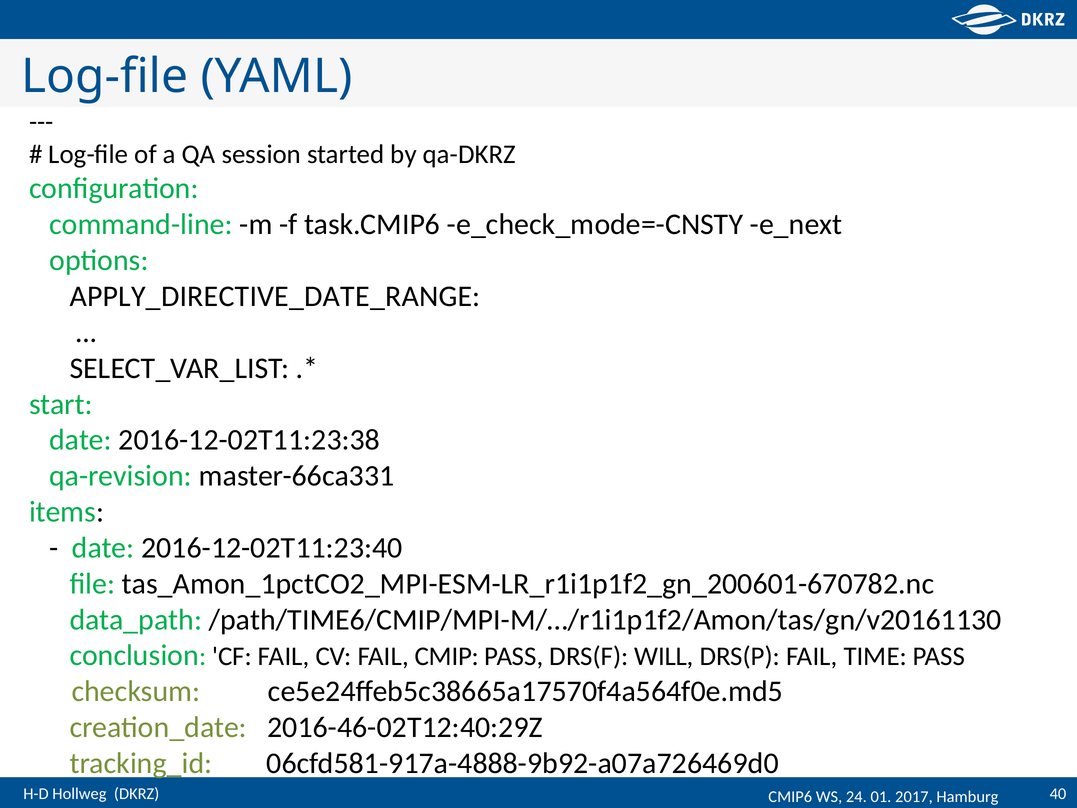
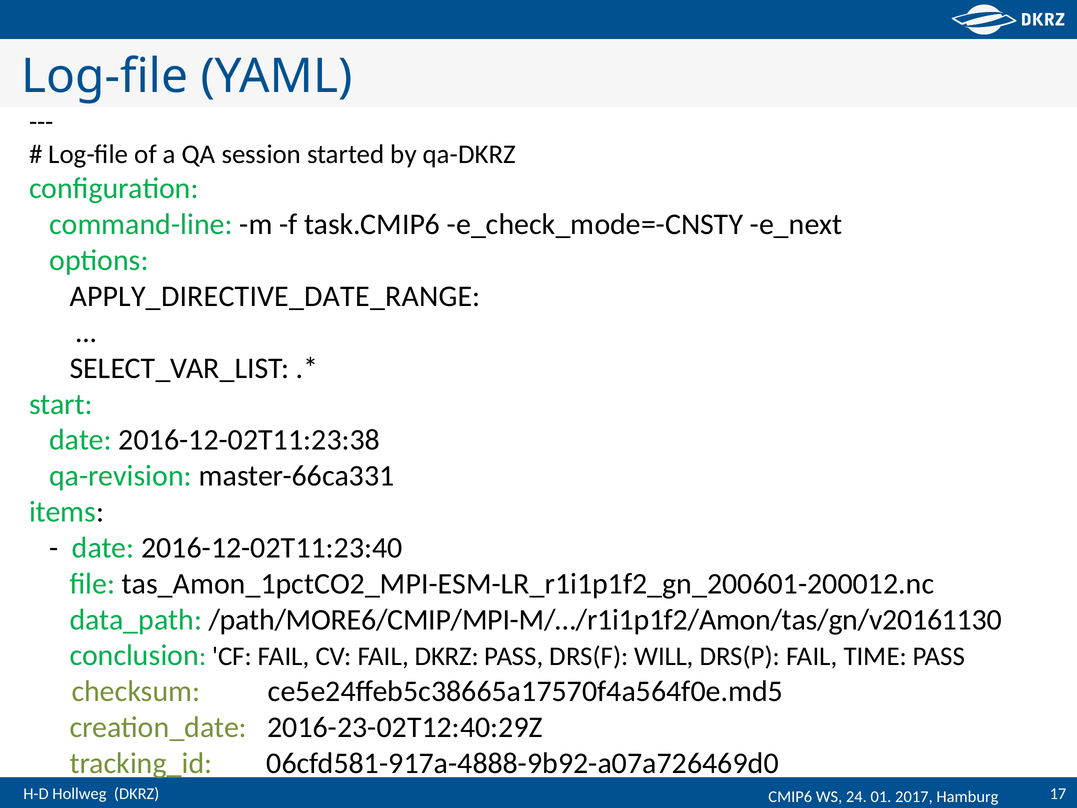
tas_Amon_1pctCO2_MPI-ESM-LR_r1i1p1f2_gn_200601-670782.nc: tas_Amon_1pctCO2_MPI-ESM-LR_r1i1p1f2_gn_200601-670782.nc -> tas_Amon_1pctCO2_MPI-ESM-LR_r1i1p1f2_gn_200601-200012.nc
/path/TIME6/CMIP/MPI-M/…/r1i1p1f2/Amon/tas/gn/v20161130: /path/TIME6/CMIP/MPI-M/…/r1i1p1f2/Amon/tas/gn/v20161130 -> /path/MORE6/CMIP/MPI-M/…/r1i1p1f2/Amon/tas/gn/v20161130
FAIL CMIP: CMIP -> DKRZ
2016-46-02T12:40:29Z: 2016-46-02T12:40:29Z -> 2016-23-02T12:40:29Z
40: 40 -> 17
